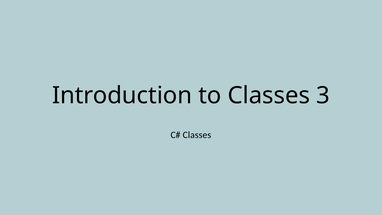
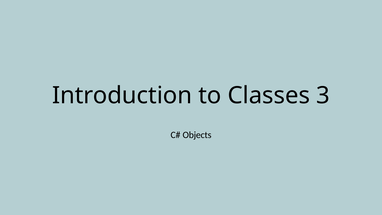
Classes at (197, 135): Classes -> Objects
